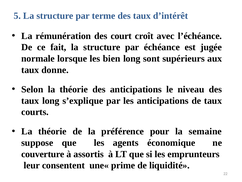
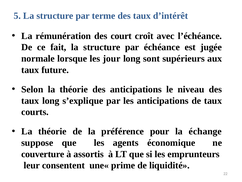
bien: bien -> jour
donne: donne -> future
semaine: semaine -> échange
